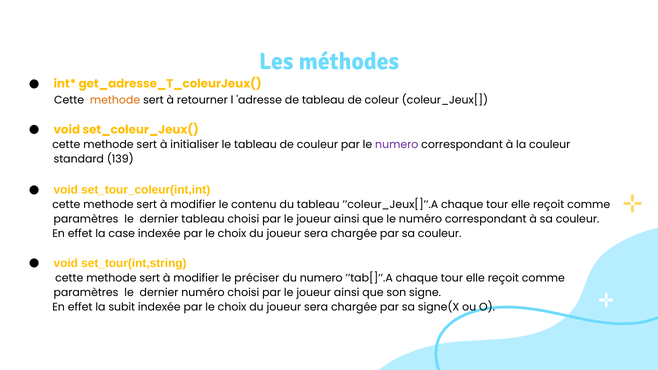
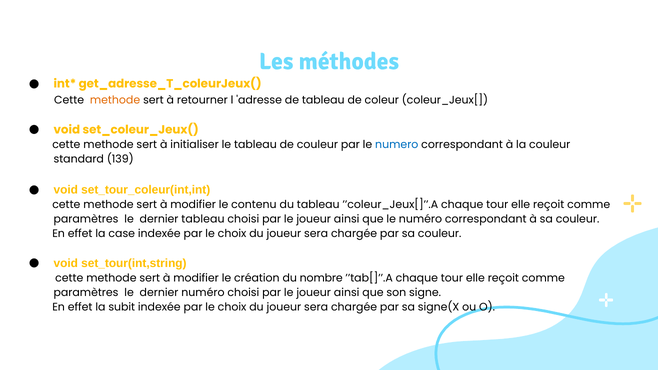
numero at (397, 145) colour: purple -> blue
préciser: préciser -> création
du numero: numero -> nombre
